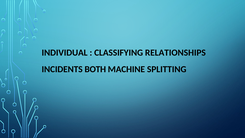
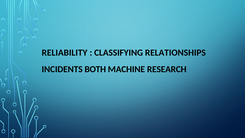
INDIVIDUAL: INDIVIDUAL -> RELIABILITY
SPLITTING: SPLITTING -> RESEARCH
